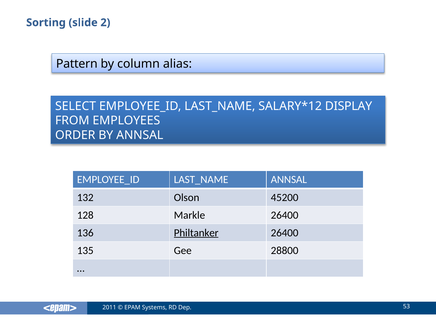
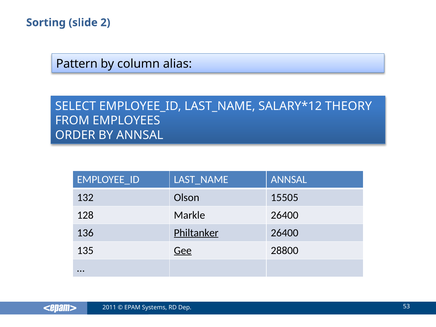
DISPLAY: DISPLAY -> THEORY
45200: 45200 -> 15505
Gee underline: none -> present
